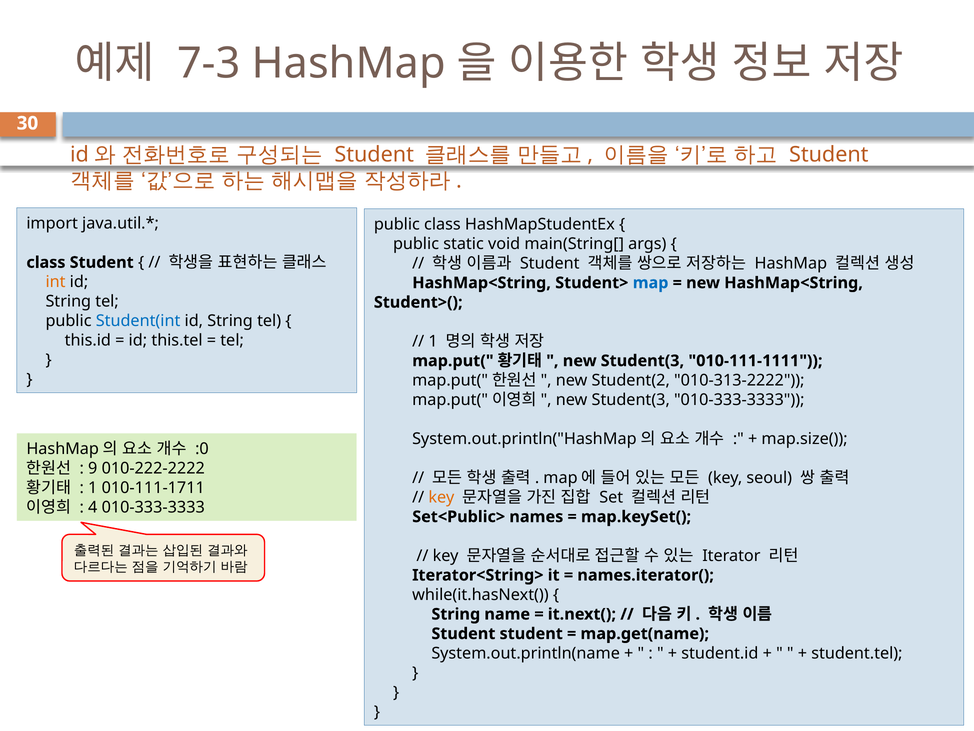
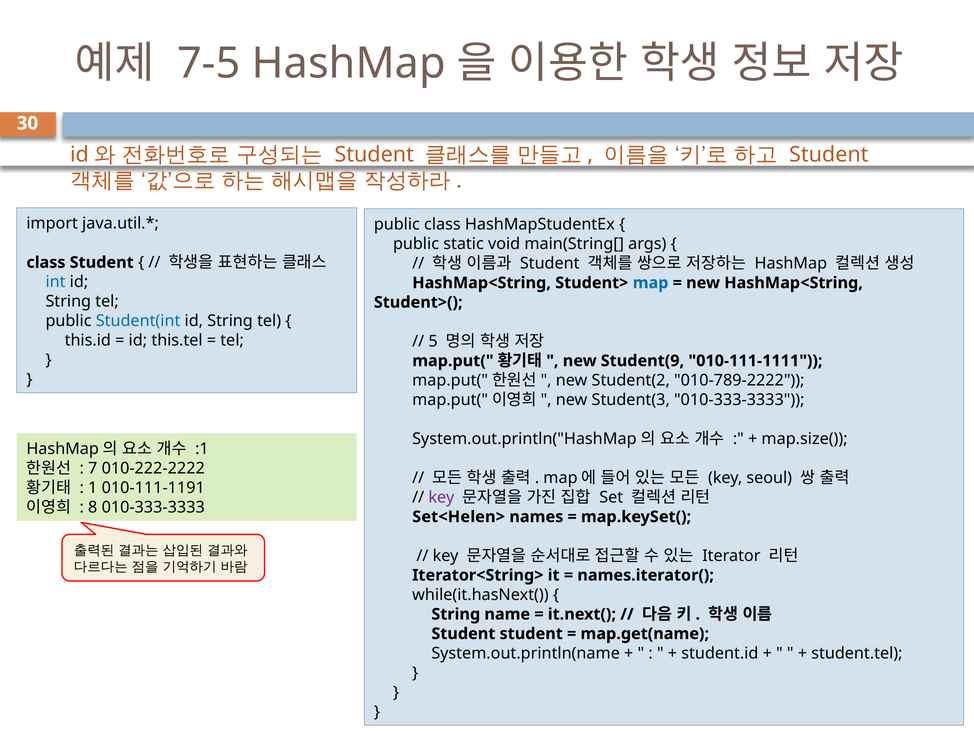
7-3: 7-3 -> 7-5
int colour: orange -> blue
1 at (433, 341): 1 -> 5
Student(3 at (642, 361): Student(3 -> Student(9
010-313-2222: 010-313-2222 -> 010-789-2222
:0: :0 -> :1
9: 9 -> 7
010-111-1711: 010-111-1711 -> 010-111-1191
key at (441, 497) colour: orange -> purple
4: 4 -> 8
Set<Public>: Set<Public> -> Set<Helen>
